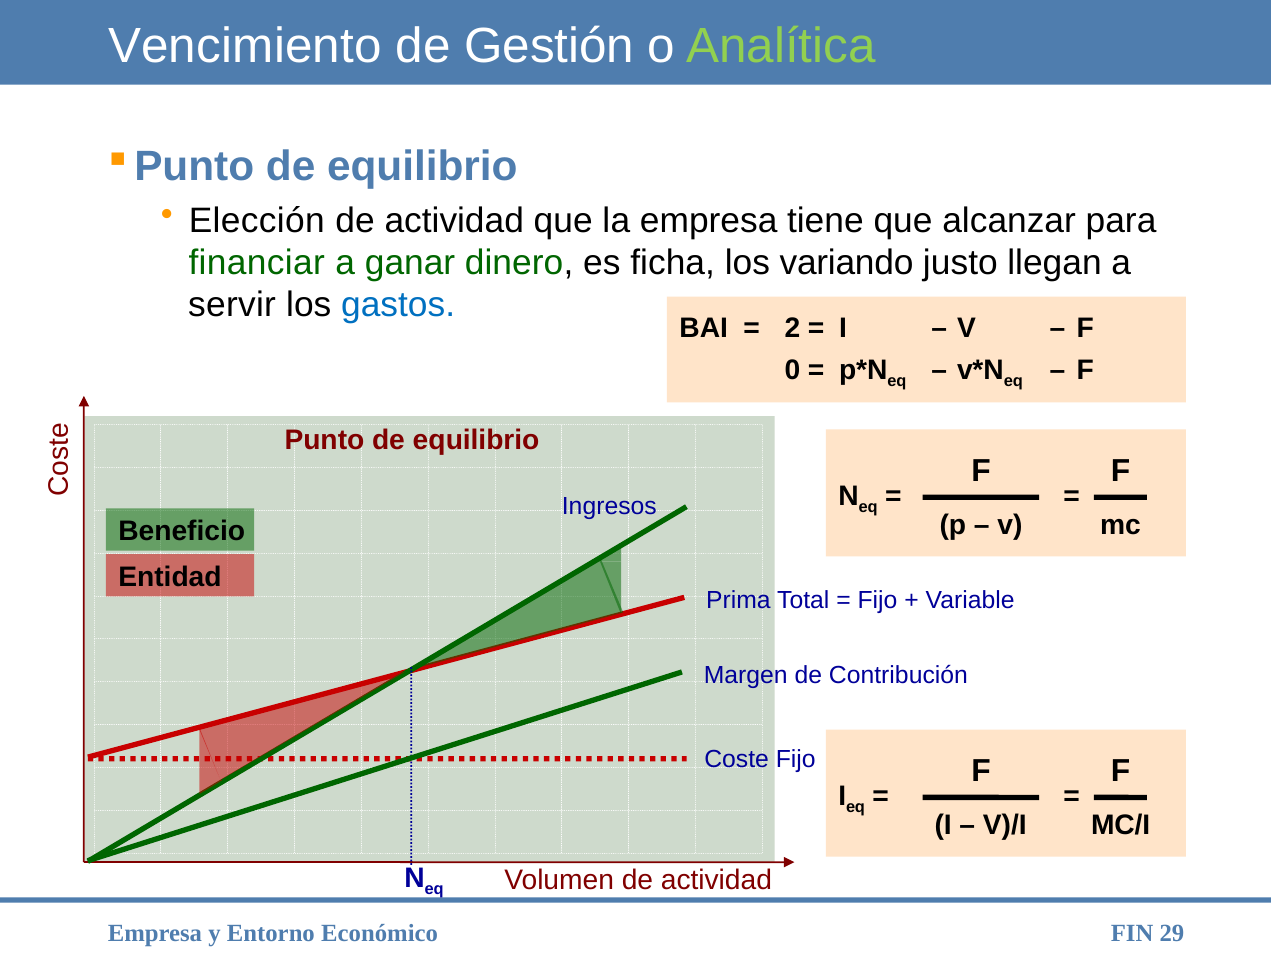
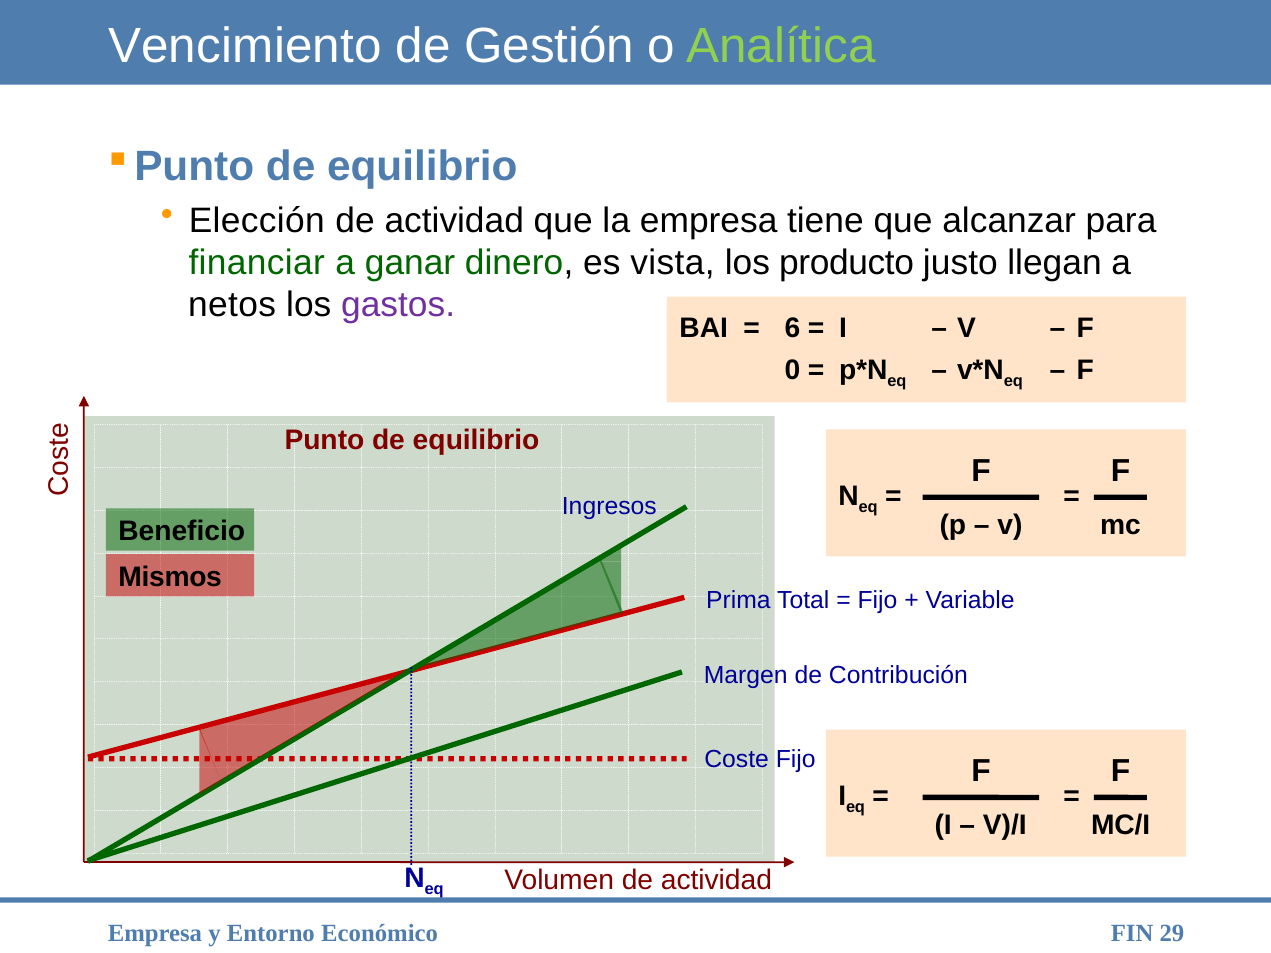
ficha: ficha -> vista
variando: variando -> producto
servir: servir -> netos
gastos colour: blue -> purple
2: 2 -> 6
Entidad: Entidad -> Mismos
